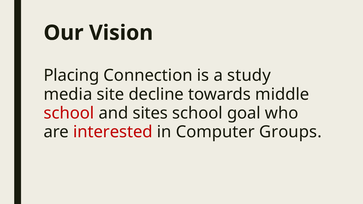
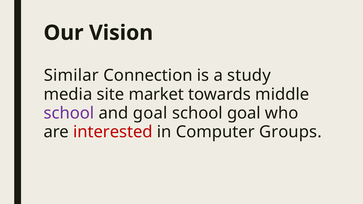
Placing: Placing -> Similar
decline: decline -> market
school at (69, 113) colour: red -> purple
and sites: sites -> goal
